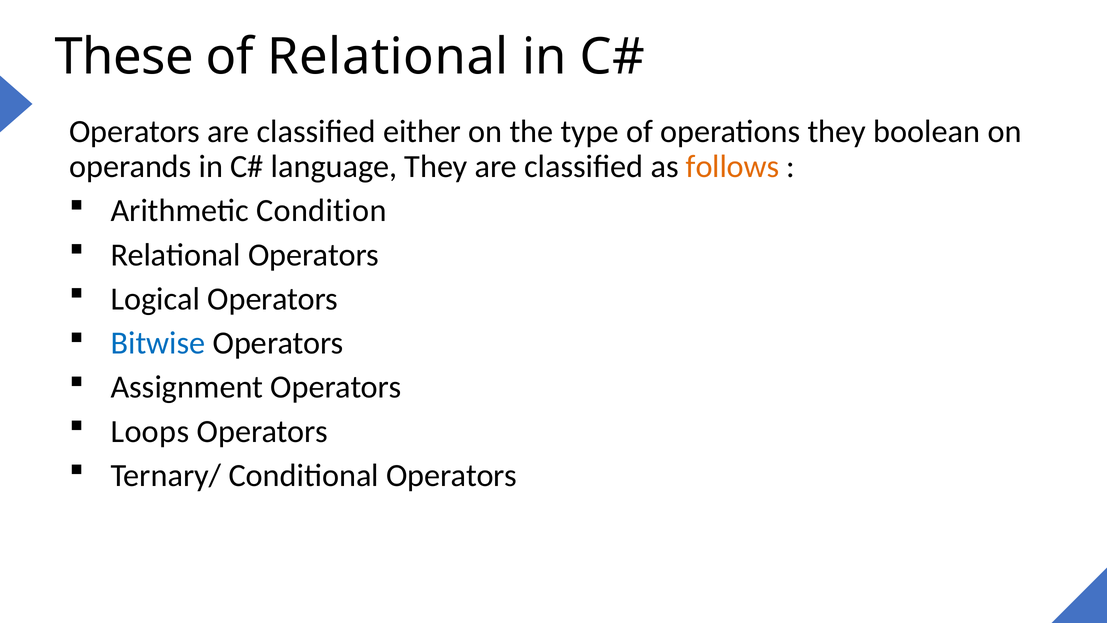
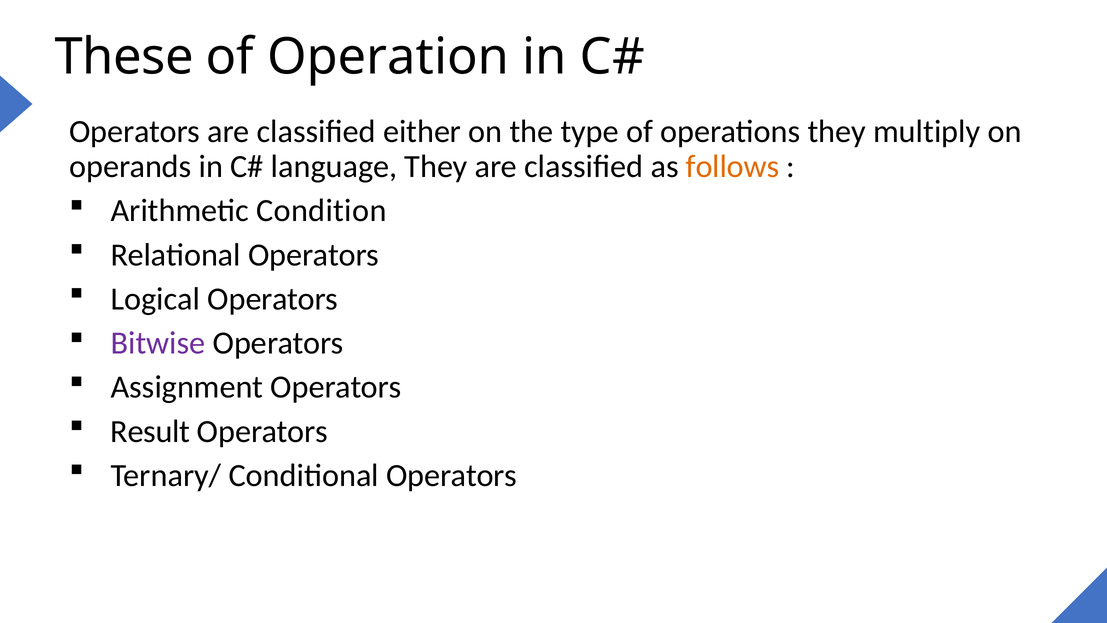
of Relational: Relational -> Operation
boolean: boolean -> multiply
Bitwise colour: blue -> purple
Loops: Loops -> Result
